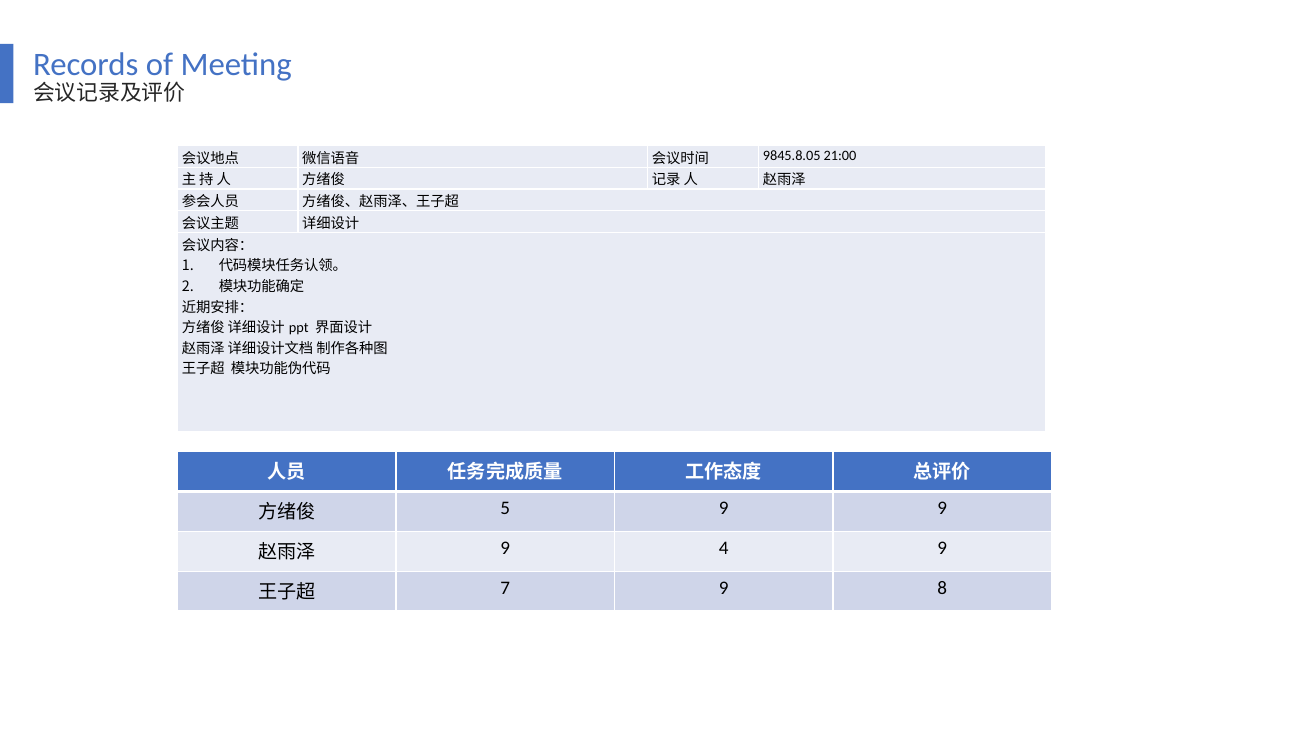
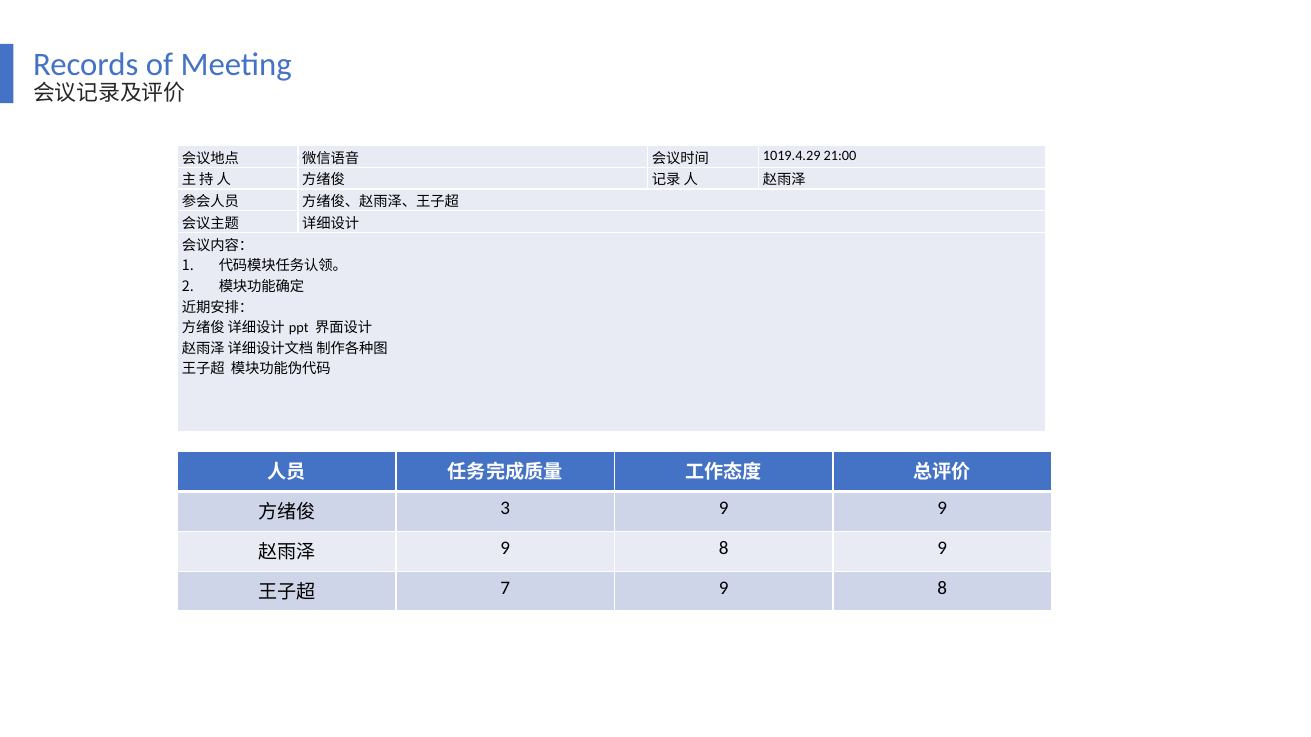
9845.8.05: 9845.8.05 -> 1019.4.29
5: 5 -> 3
4 at (724, 548): 4 -> 8
